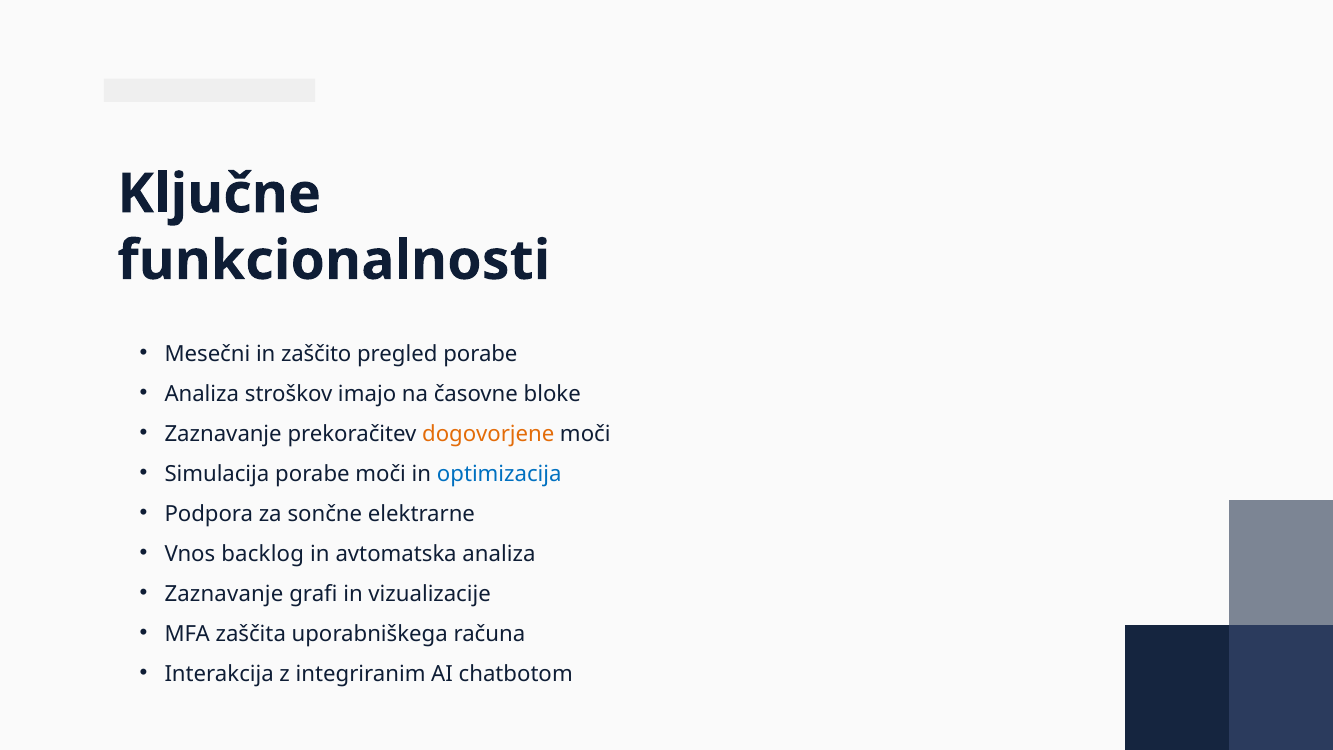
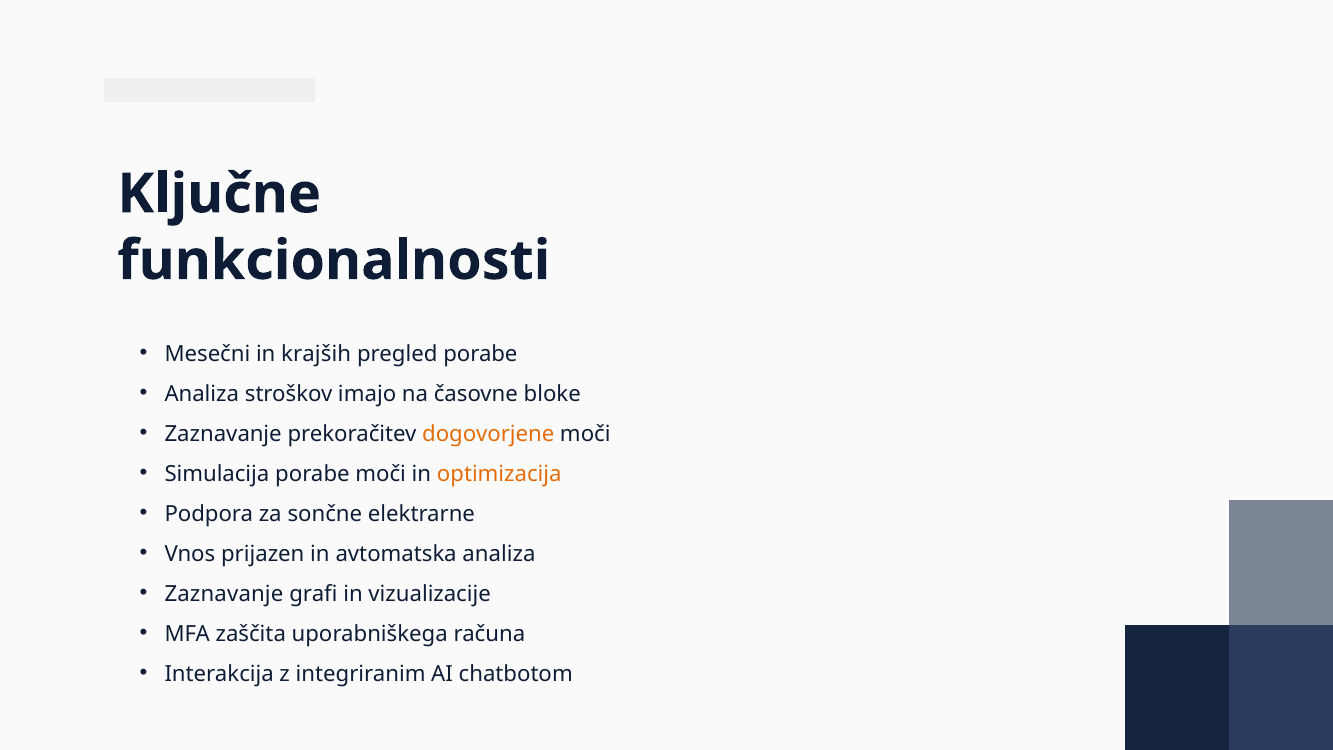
zaščito: zaščito -> krajših
optimizacija colour: blue -> orange
backlog: backlog -> prijazen
